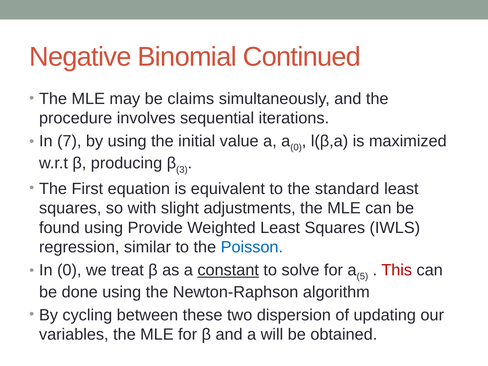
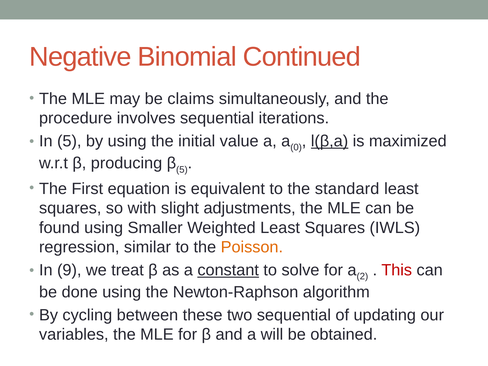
In 7: 7 -> 5
l(β,a underline: none -> present
β 3: 3 -> 5
Provide: Provide -> Smaller
Poisson colour: blue -> orange
In 0: 0 -> 9
5: 5 -> 2
two dispersion: dispersion -> sequential
